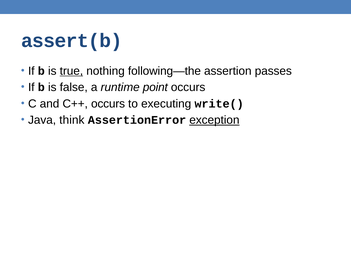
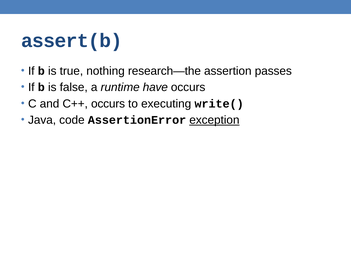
true underline: present -> none
following—the: following—the -> research—the
point: point -> have
think: think -> code
